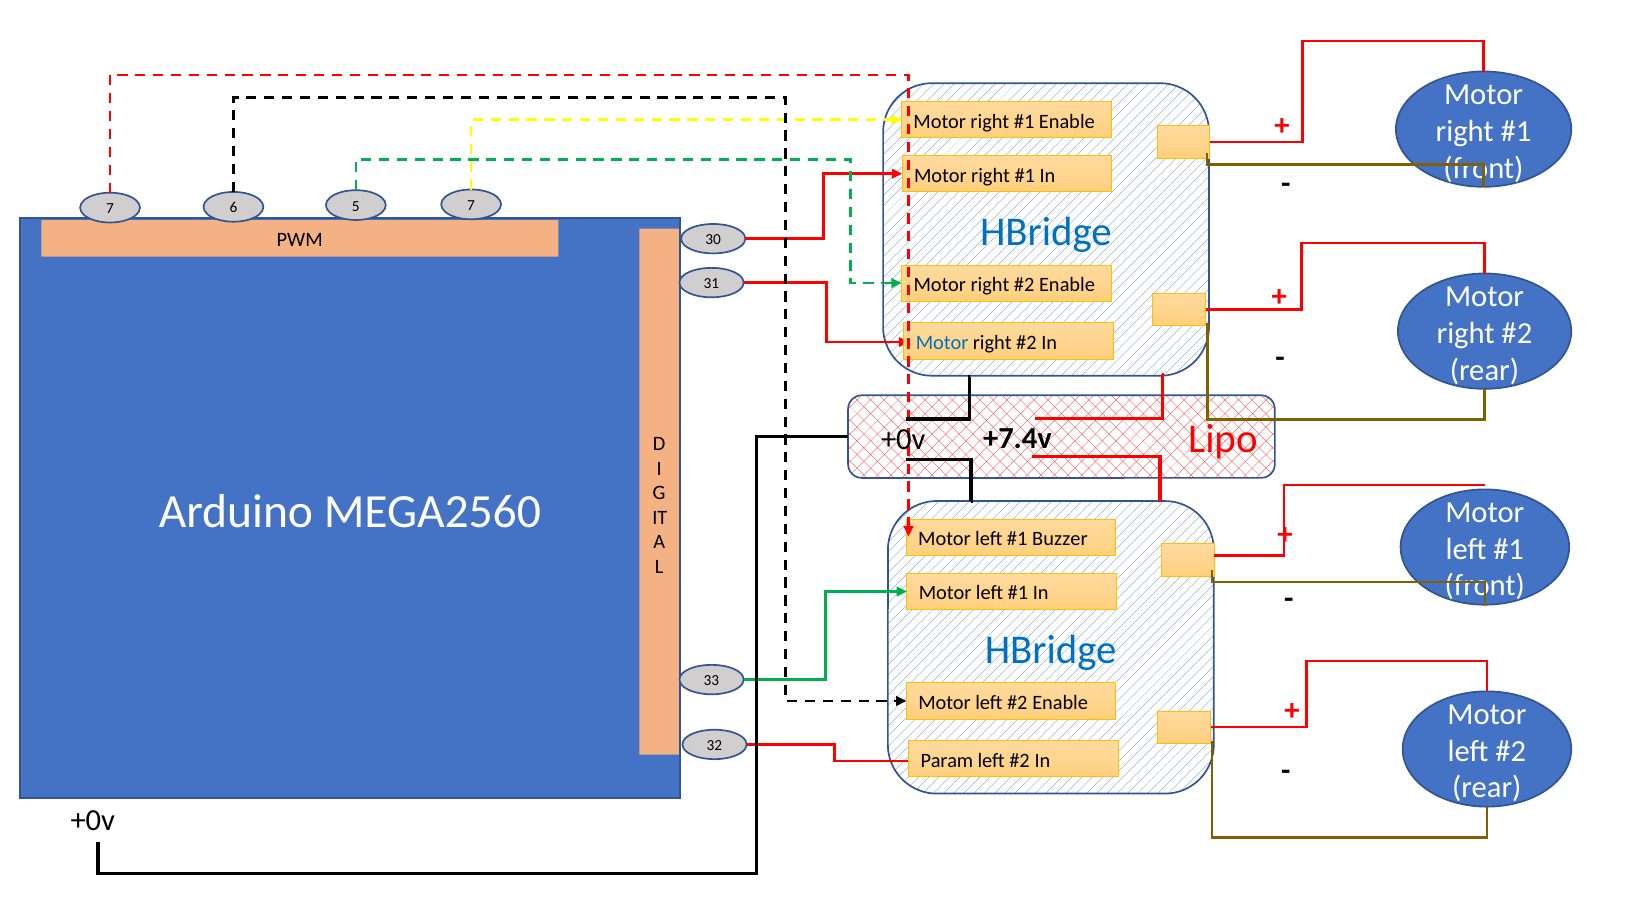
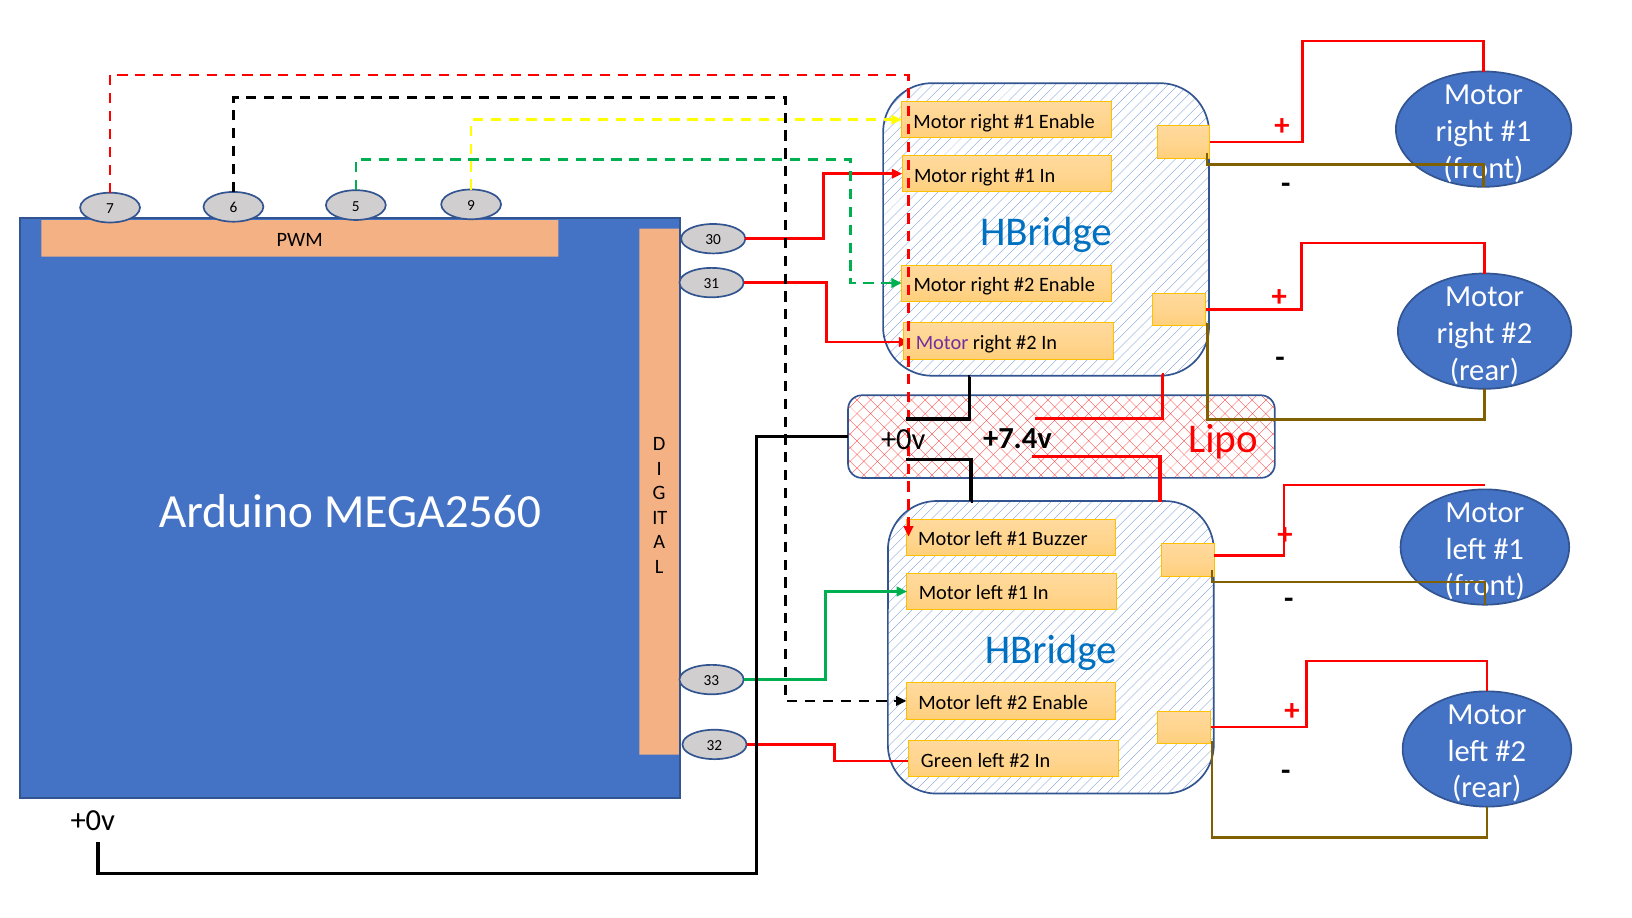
5 7: 7 -> 9
Motor at (942, 342) colour: blue -> purple
Param: Param -> Green
